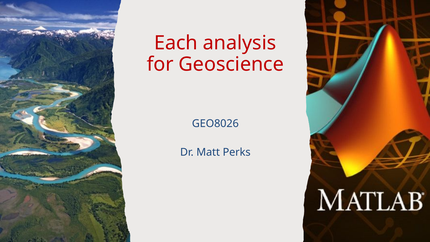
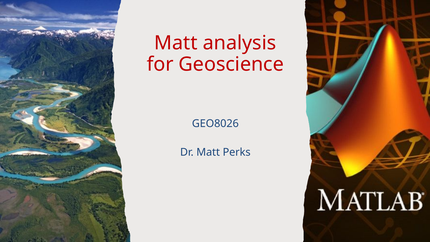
Each at (176, 43): Each -> Matt
